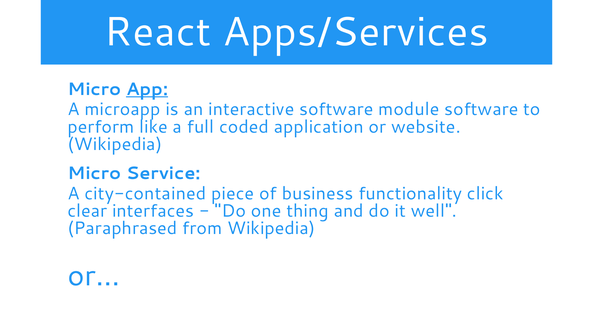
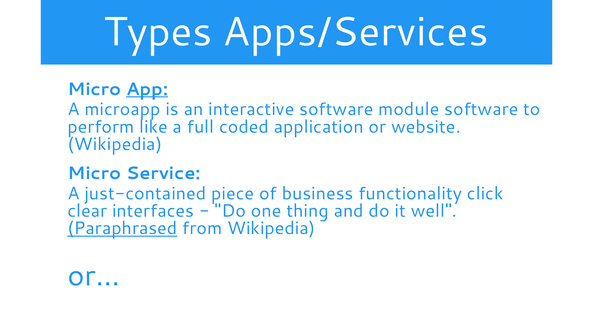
React: React -> Types
city-contained: city-contained -> just-contained
Paraphrased underline: none -> present
